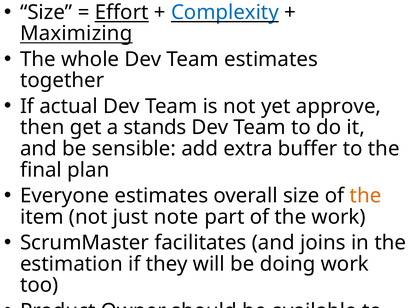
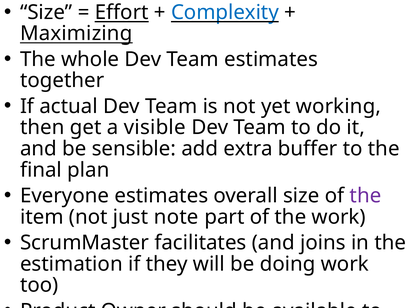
approve: approve -> working
stands: stands -> visible
the at (365, 196) colour: orange -> purple
